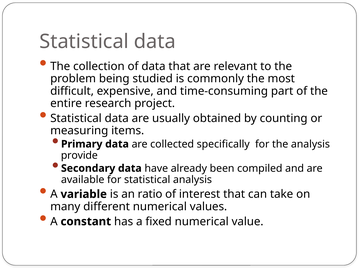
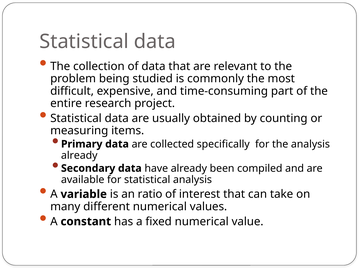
provide at (79, 156): provide -> already
